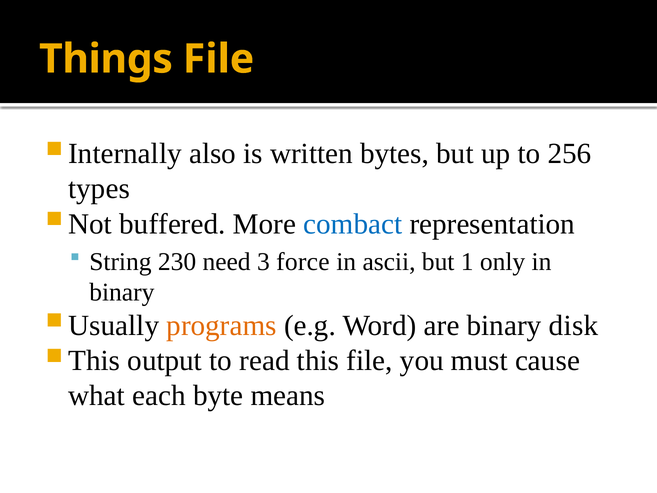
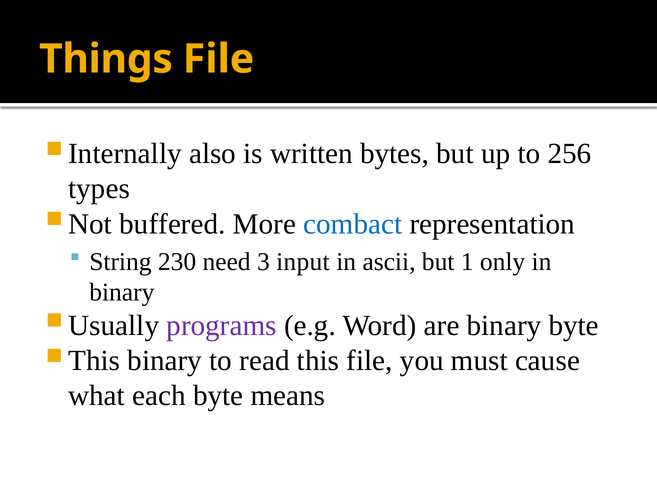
force: force -> input
programs colour: orange -> purple
binary disk: disk -> byte
output at (165, 360): output -> binary
